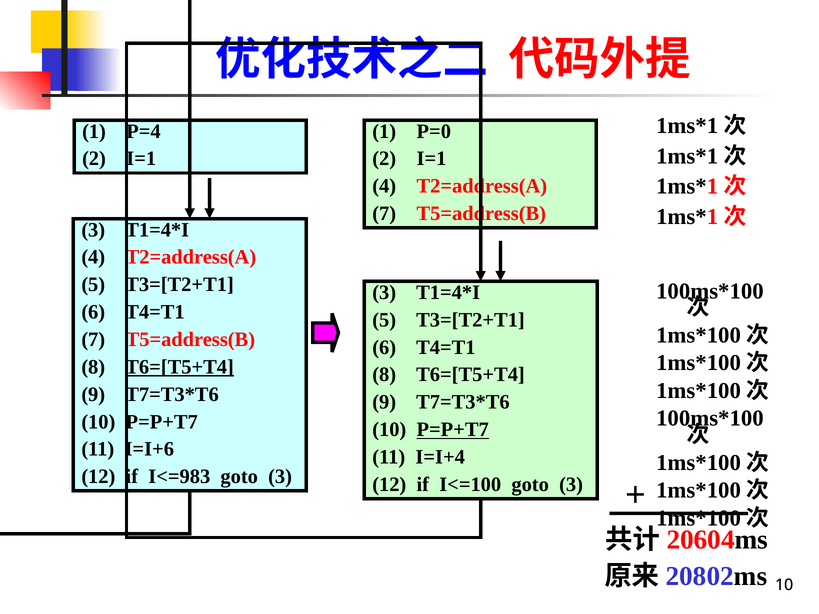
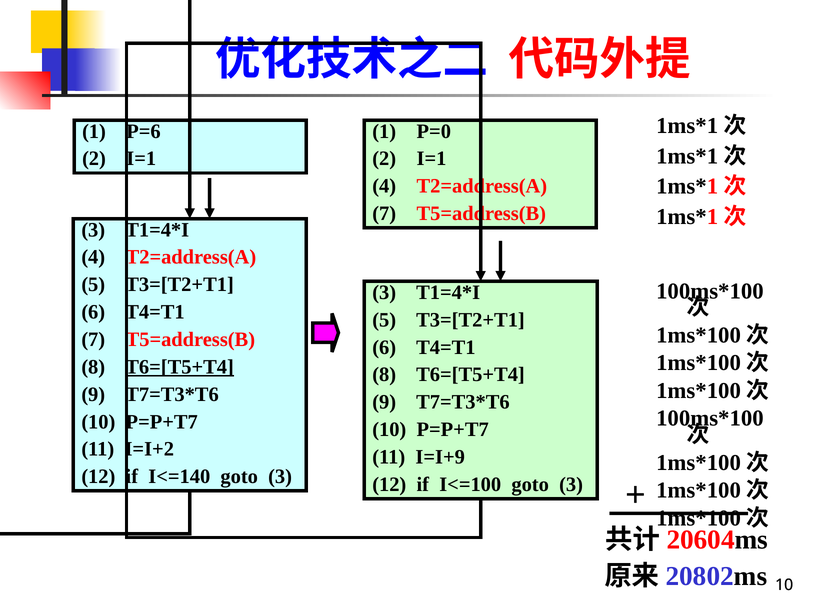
P=4: P=4 -> P=6
P=P+T7 at (453, 430) underline: present -> none
I=I+6: I=I+6 -> I=I+2
I=I+4: I=I+4 -> I=I+9
I<=983: I<=983 -> I<=140
